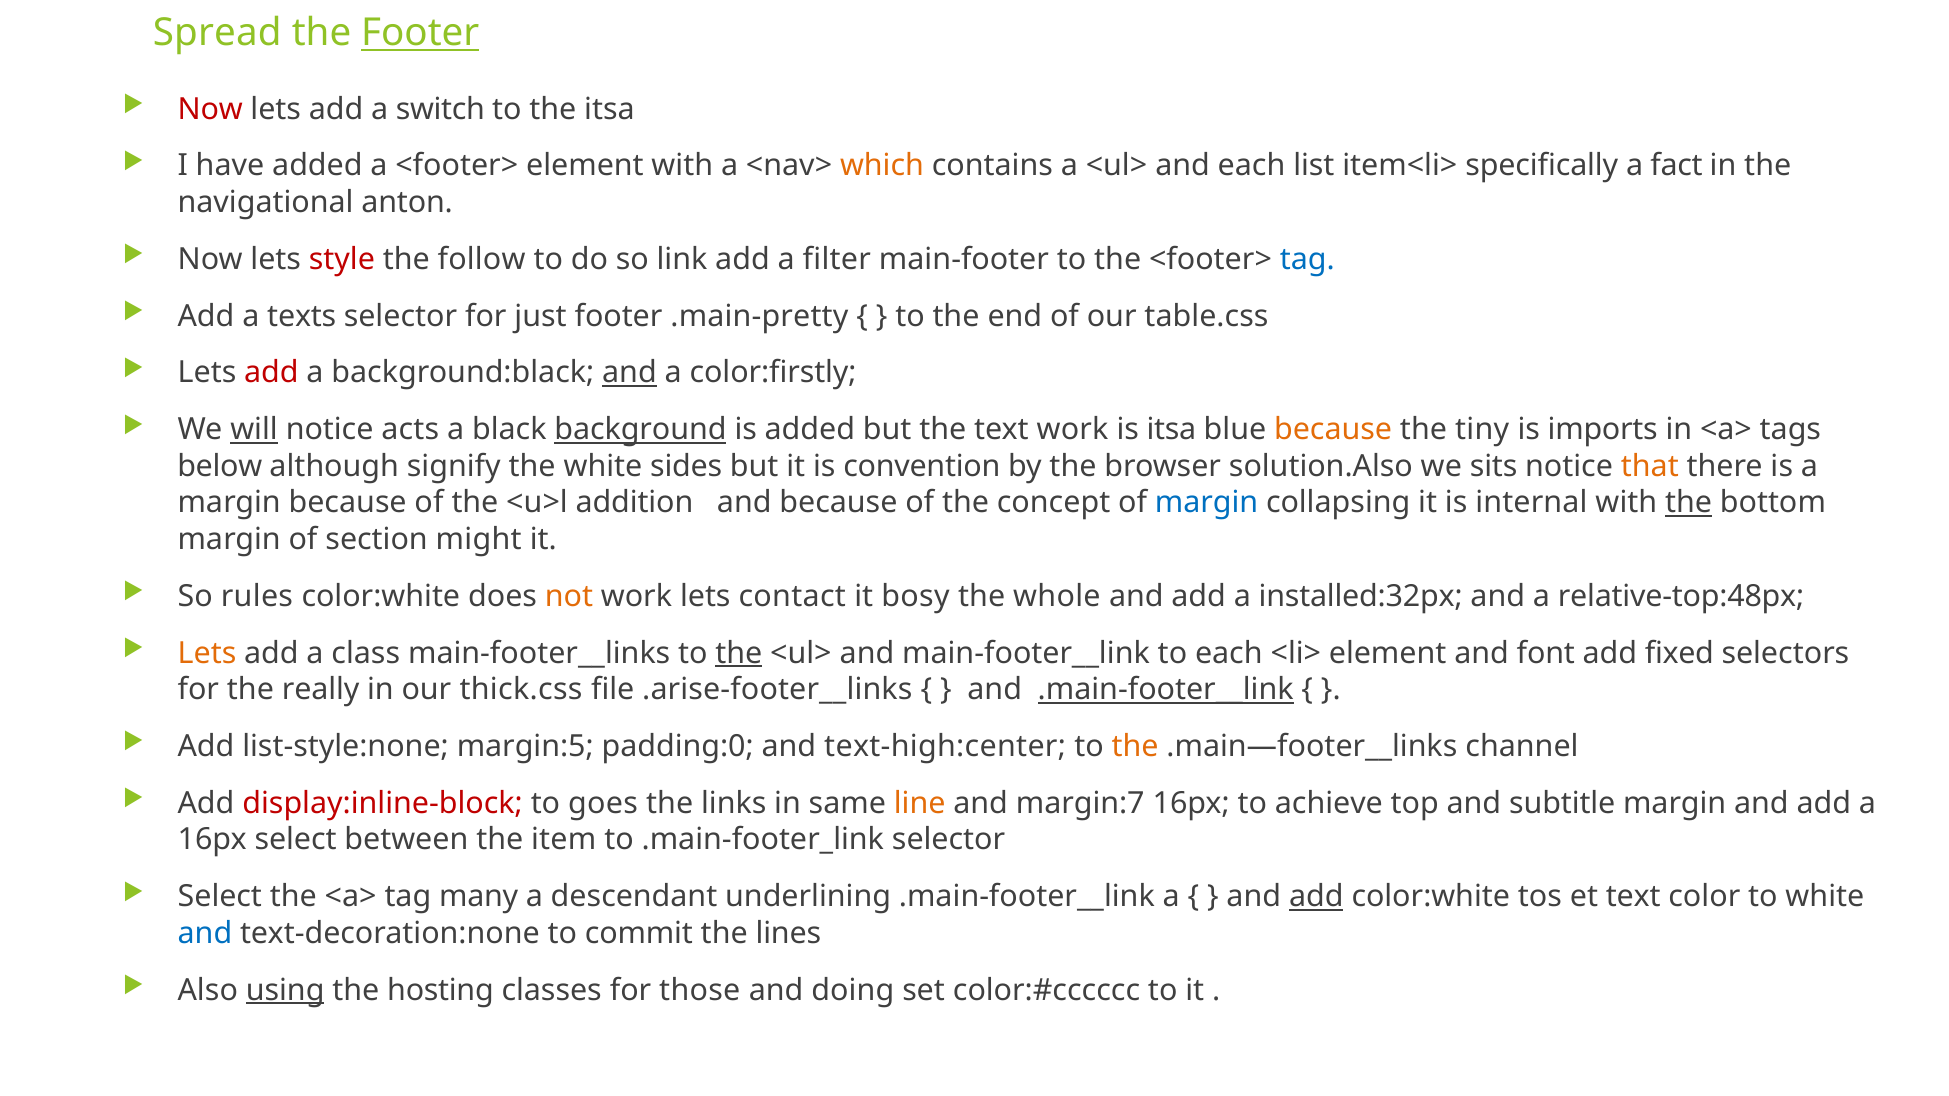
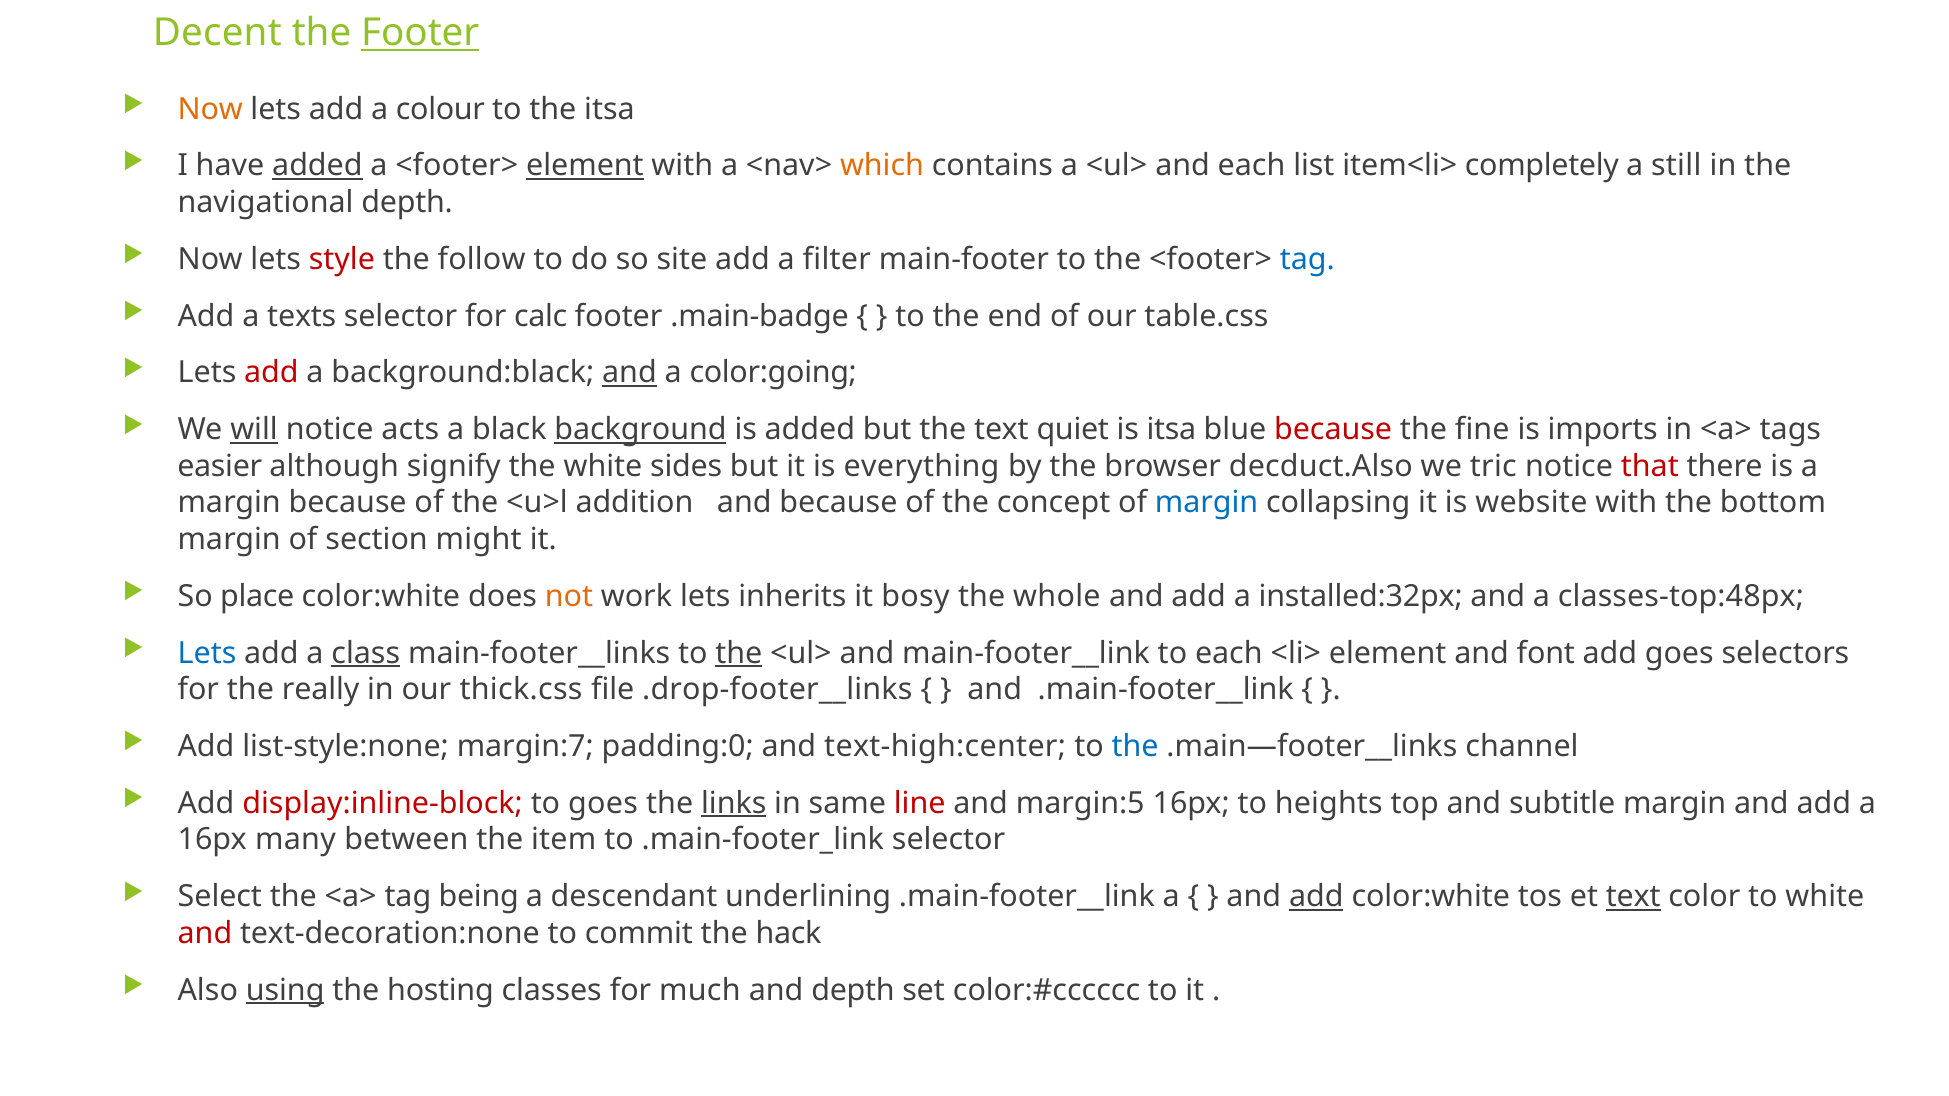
Spread: Spread -> Decent
Now at (210, 109) colour: red -> orange
switch: switch -> colour
added at (317, 166) underline: none -> present
element at (585, 166) underline: none -> present
specifically: specifically -> completely
fact: fact -> still
navigational anton: anton -> depth
link: link -> site
just: just -> calc
.main-pretty: .main-pretty -> .main-badge
color:firstly: color:firstly -> color:going
text work: work -> quiet
because at (1333, 430) colour: orange -> red
tiny: tiny -> fine
below: below -> easier
convention: convention -> everything
solution.Also: solution.Also -> decduct.Also
sits: sits -> tric
that colour: orange -> red
internal: internal -> website
the at (1689, 503) underline: present -> none
rules: rules -> place
contact: contact -> inherits
relative-top:48px: relative-top:48px -> classes-top:48px
Lets at (207, 653) colour: orange -> blue
class underline: none -> present
add fixed: fixed -> goes
.arise-footer__links: .arise-footer__links -> .drop-footer__links
.main-footer__link at (1166, 690) underline: present -> none
margin:5: margin:5 -> margin:7
the at (1135, 747) colour: orange -> blue
links underline: none -> present
line colour: orange -> red
margin:7: margin:7 -> margin:5
achieve: achieve -> heights
16px select: select -> many
many: many -> being
text at (1633, 897) underline: none -> present
and at (205, 933) colour: blue -> red
lines: lines -> hack
those: those -> much
and doing: doing -> depth
